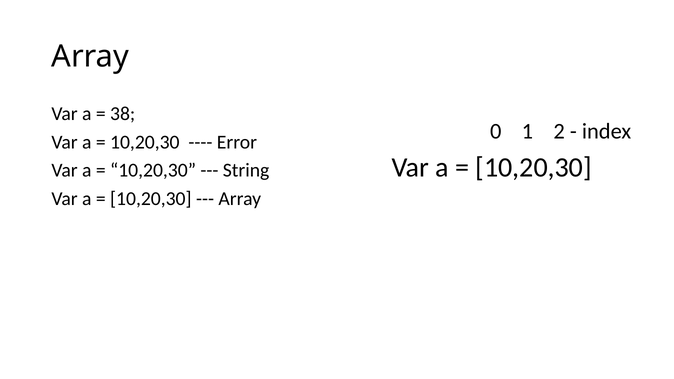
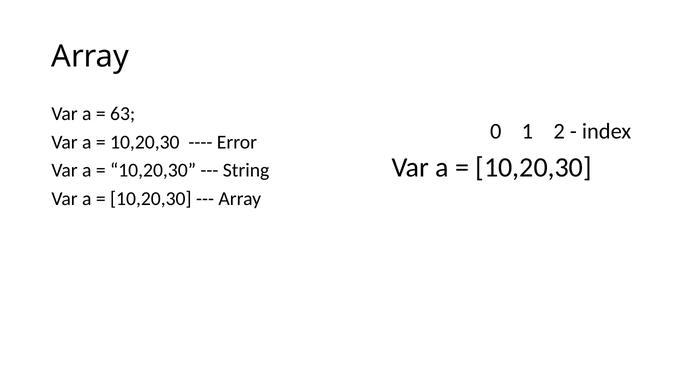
38: 38 -> 63
